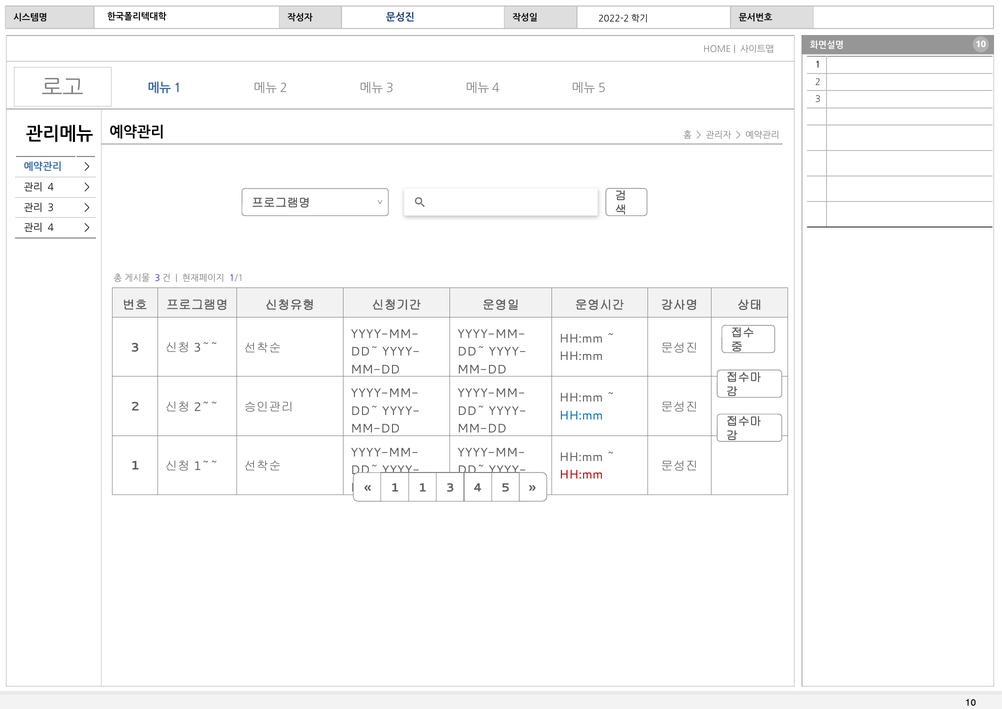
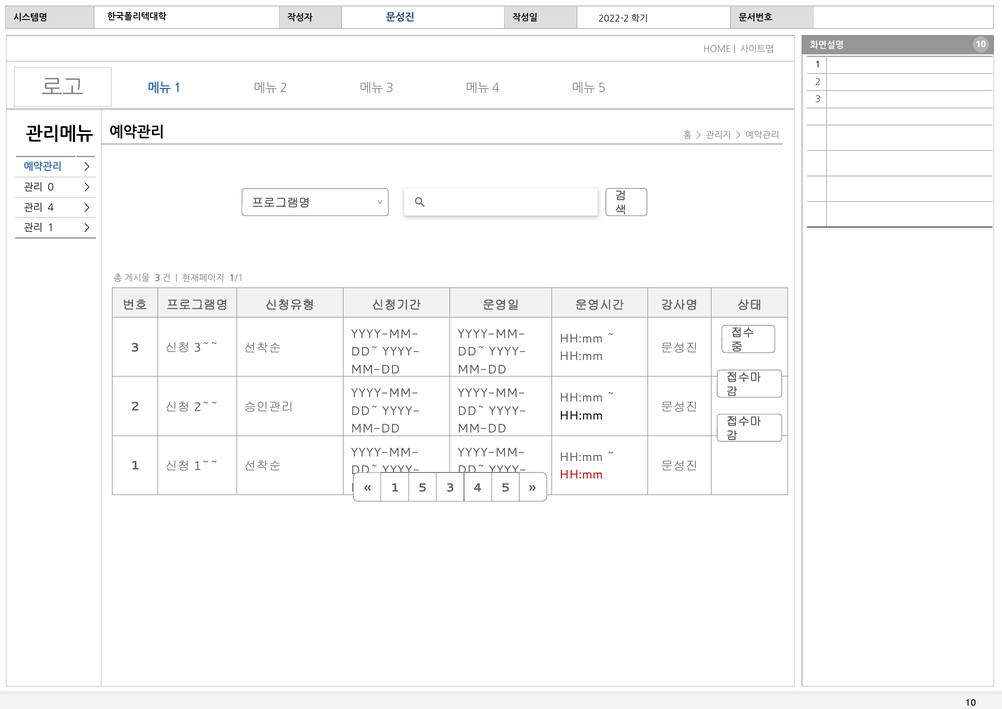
4 at (51, 187): 4 -> 0
3 at (51, 208): 3 -> 4
4 at (51, 228): 4 -> 1
HH:mm at (581, 415) colour: blue -> black
1 at (422, 487): 1 -> 5
